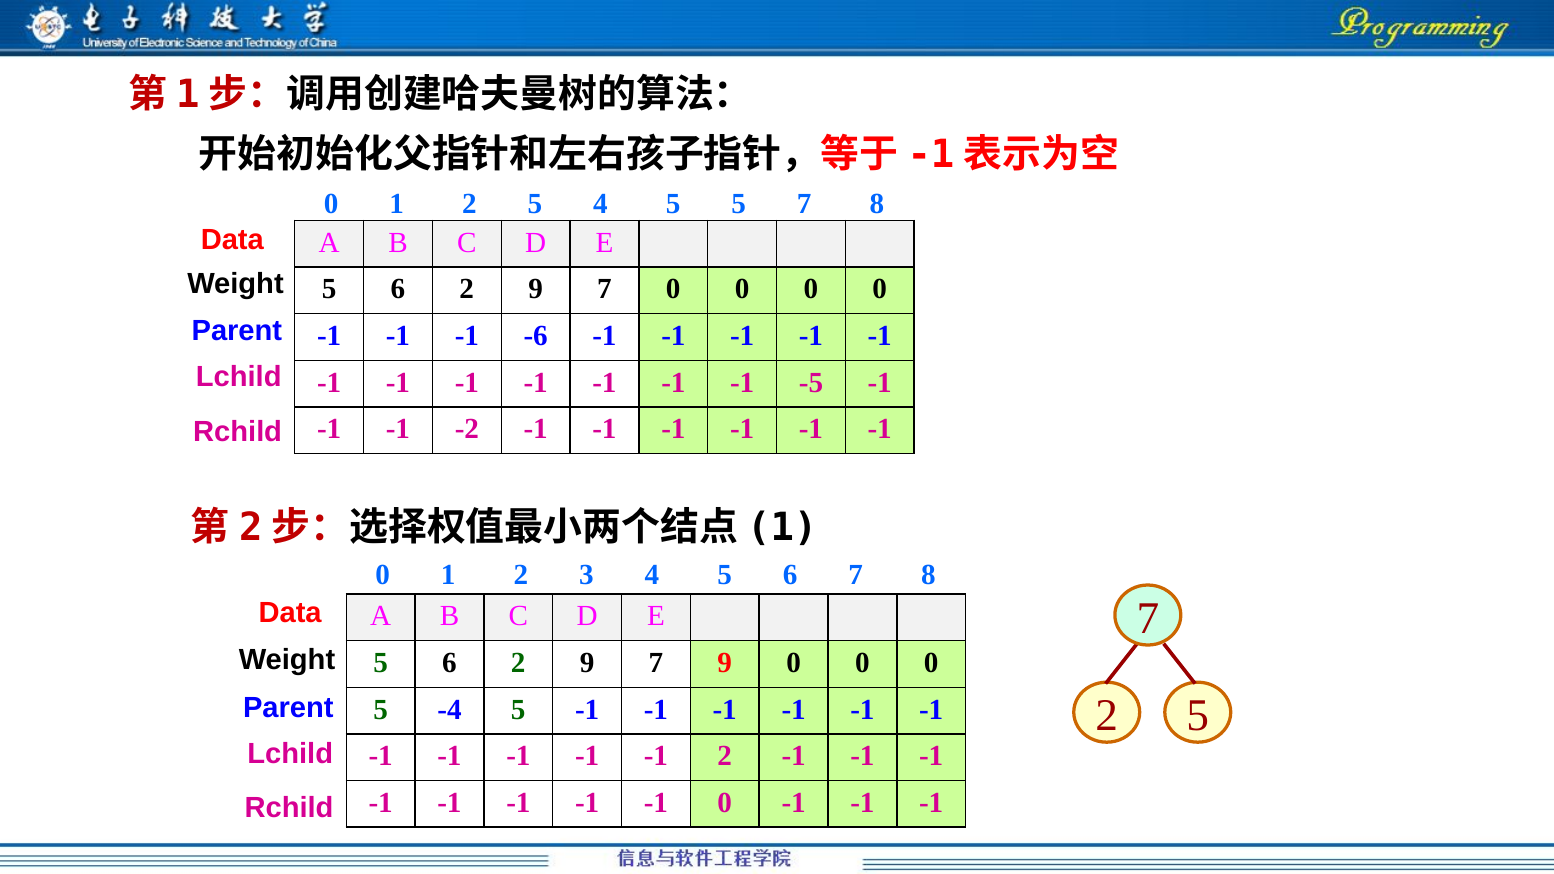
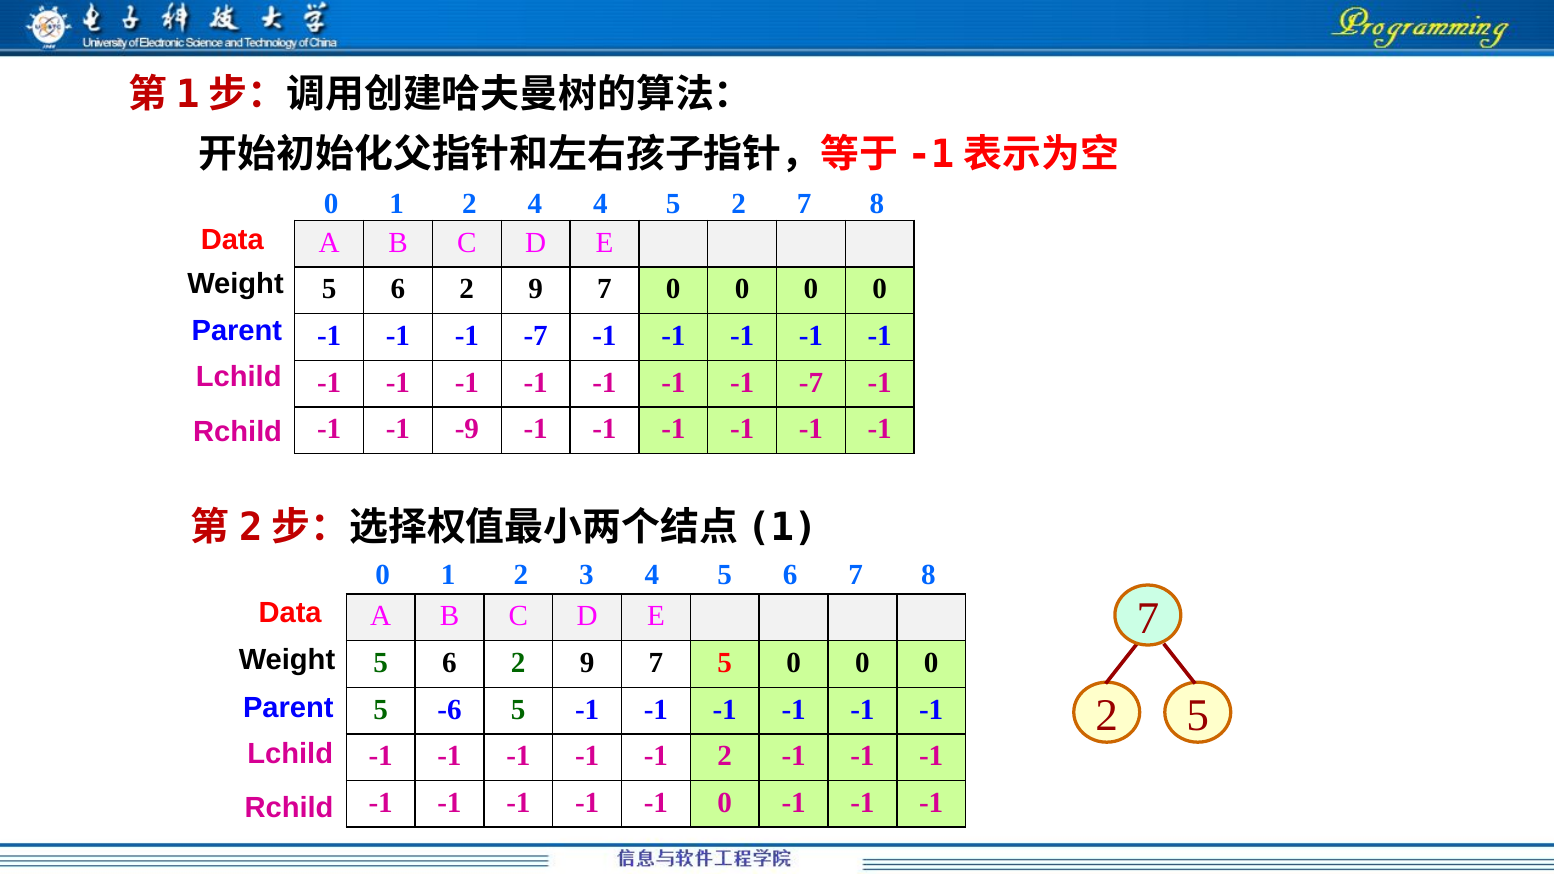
2 5: 5 -> 4
4 5 5: 5 -> 2
-6 at (536, 336): -6 -> -7
-5 at (811, 383): -5 -> -7
-2: -2 -> -9
7 9: 9 -> 5
-4: -4 -> -6
